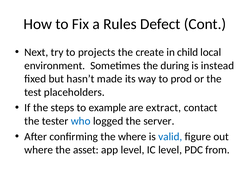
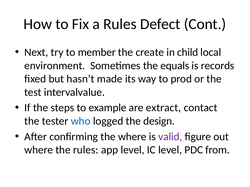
projects: projects -> member
during: during -> equals
instead: instead -> records
placeholders: placeholders -> intervalvalue
server: server -> design
valid colour: blue -> purple
the asset: asset -> rules
